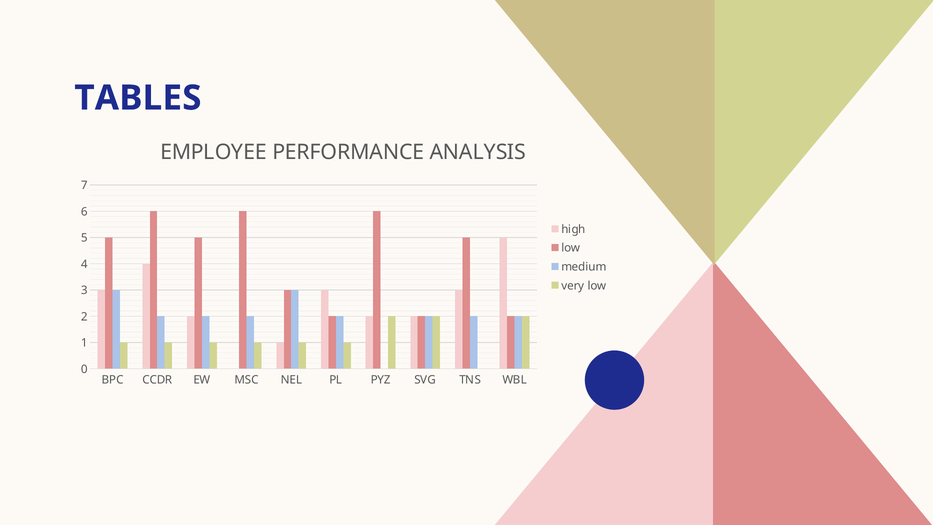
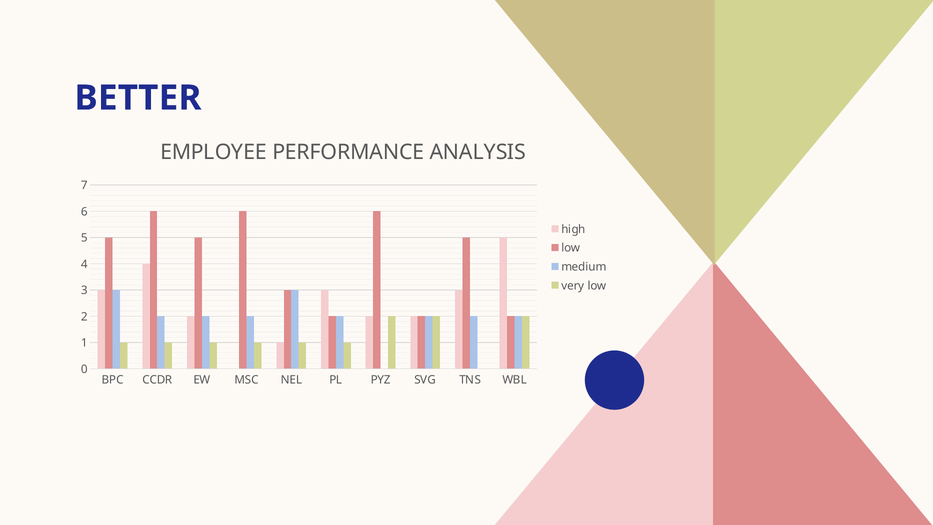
TABLES: TABLES -> BETTER
